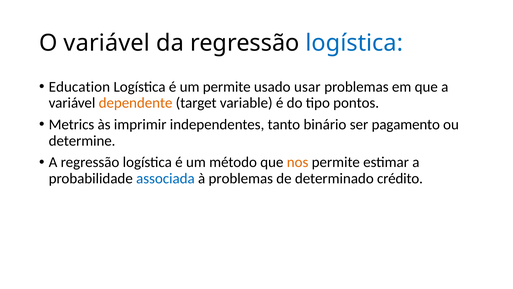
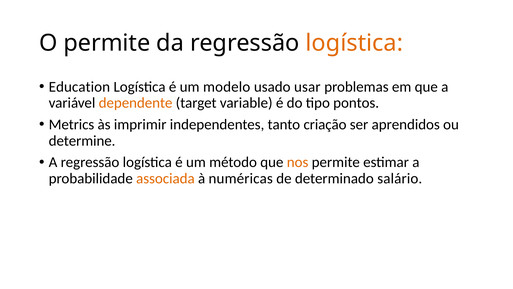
O variável: variável -> permite
logística at (354, 43) colour: blue -> orange
um permite: permite -> modelo
binário: binário -> criação
pagamento: pagamento -> aprendidos
associada colour: blue -> orange
à problemas: problemas -> numéricas
crédito: crédito -> salário
